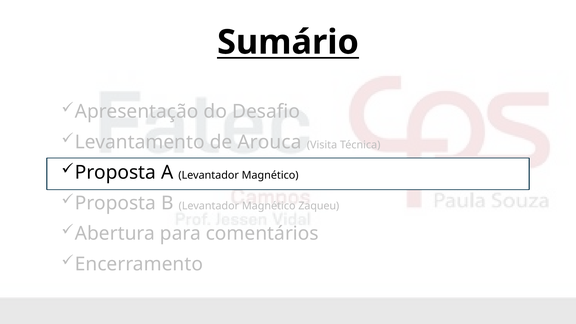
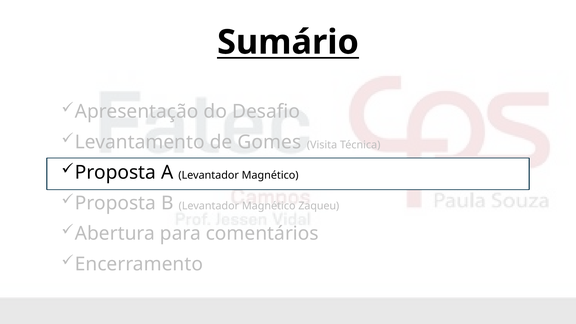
Arouca: Arouca -> Gomes
